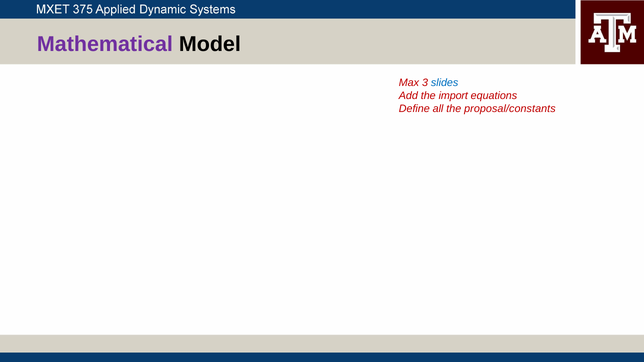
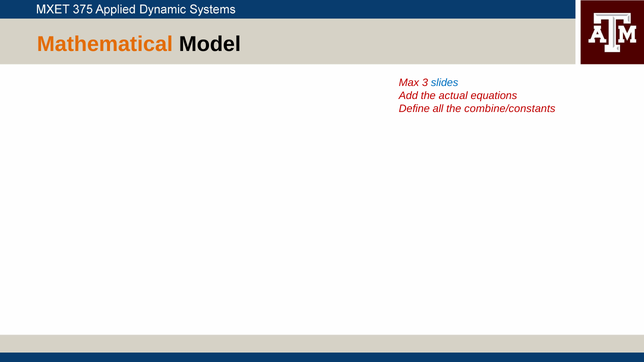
Mathematical colour: purple -> orange
import: import -> actual
proposal/constants: proposal/constants -> combine/constants
